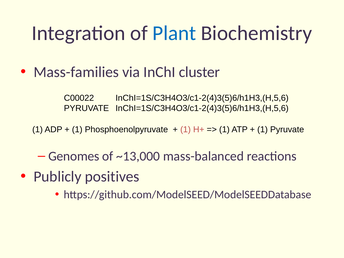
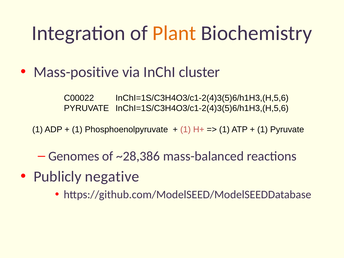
Plant colour: blue -> orange
Mass-families: Mass-families -> Mass-positive
~13,000: ~13,000 -> ~28,386
positives: positives -> negative
